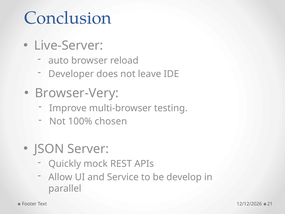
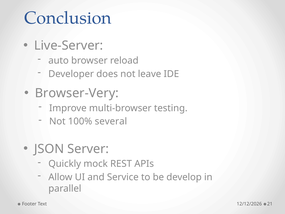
chosen: chosen -> several
